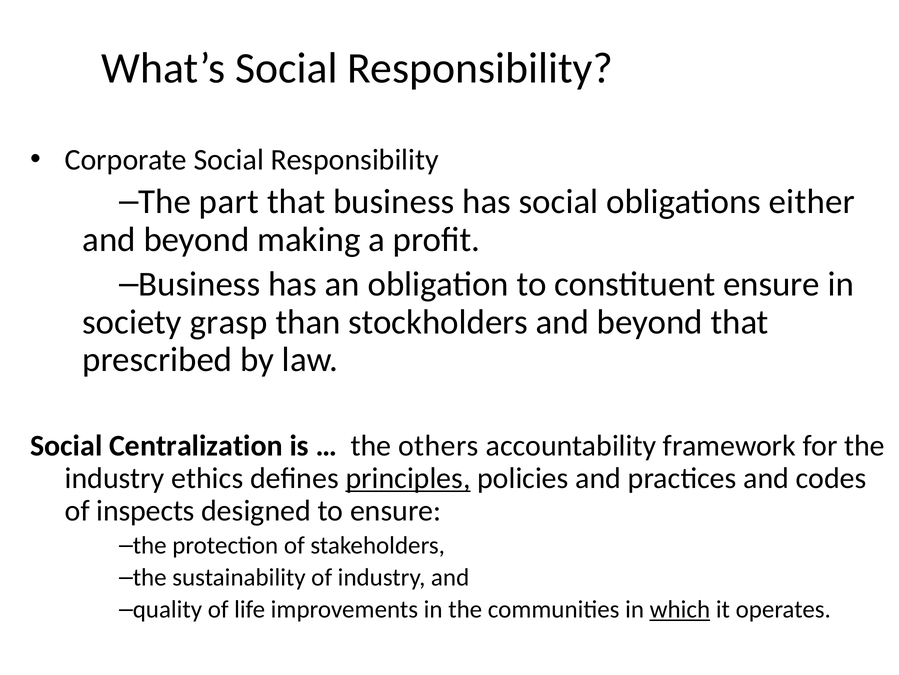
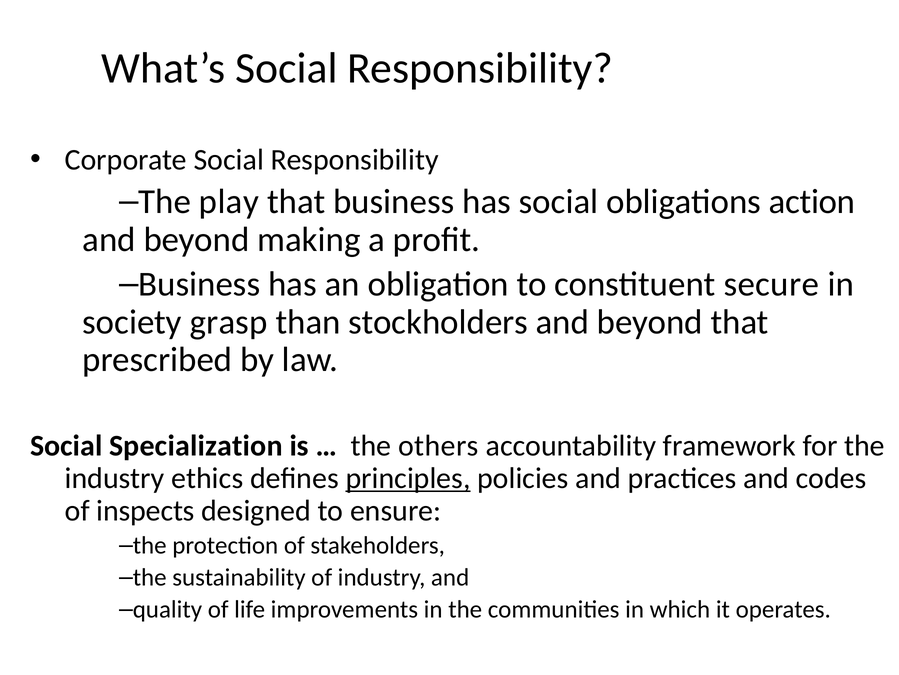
part: part -> play
either: either -> action
constituent ensure: ensure -> secure
Centralization: Centralization -> Specialization
which underline: present -> none
